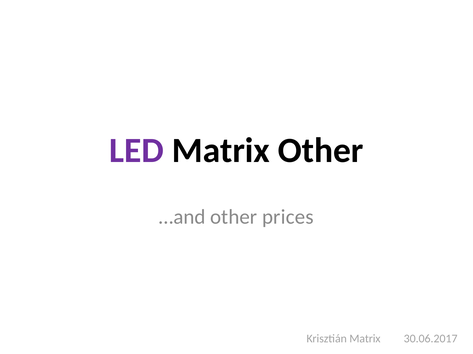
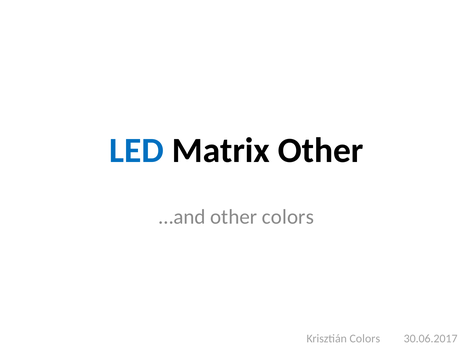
LED colour: purple -> blue
other prices: prices -> colors
Krisztián Matrix: Matrix -> Colors
